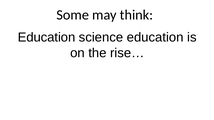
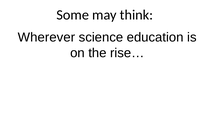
Education at (47, 37): Education -> Wherever
